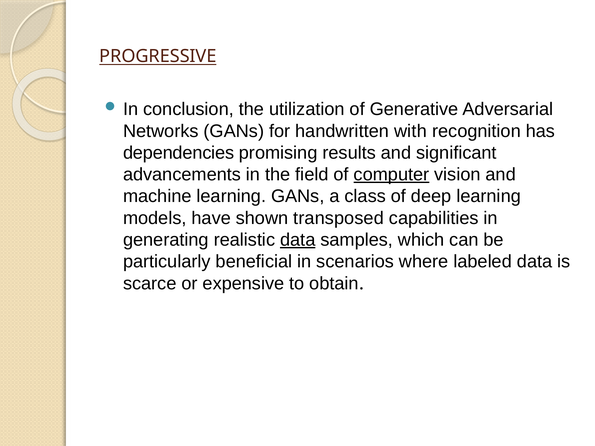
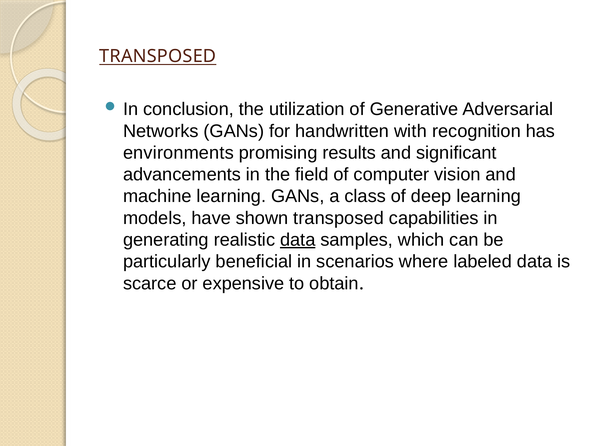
PROGRESSIVE at (158, 56): PROGRESSIVE -> TRANSPOSED
dependencies: dependencies -> environments
computer underline: present -> none
